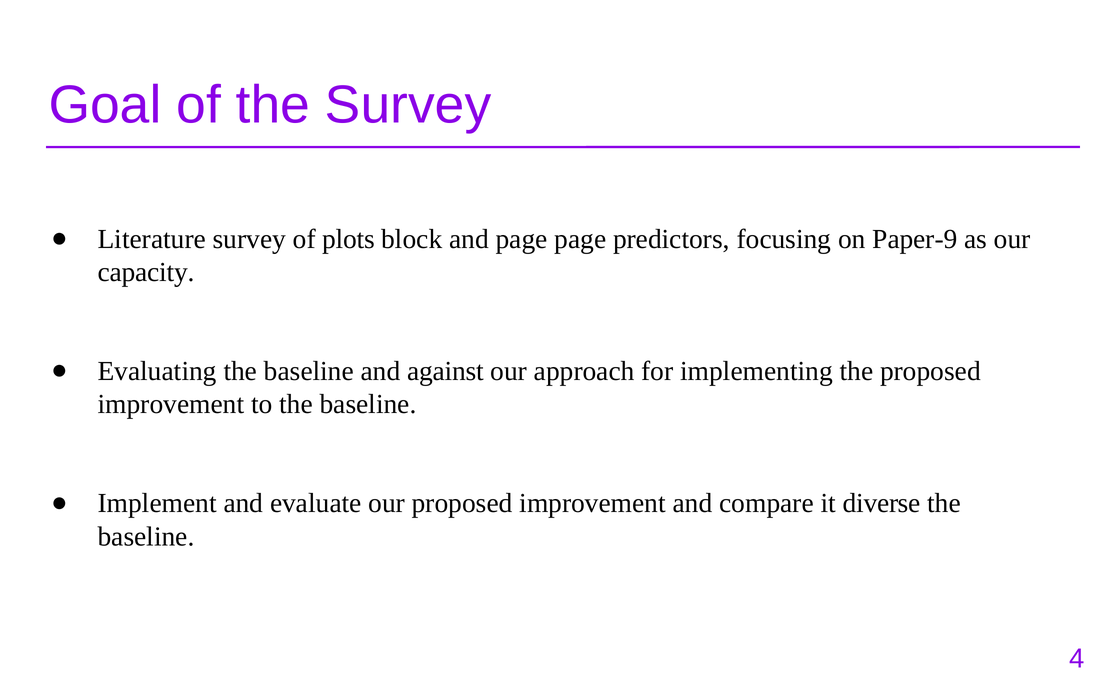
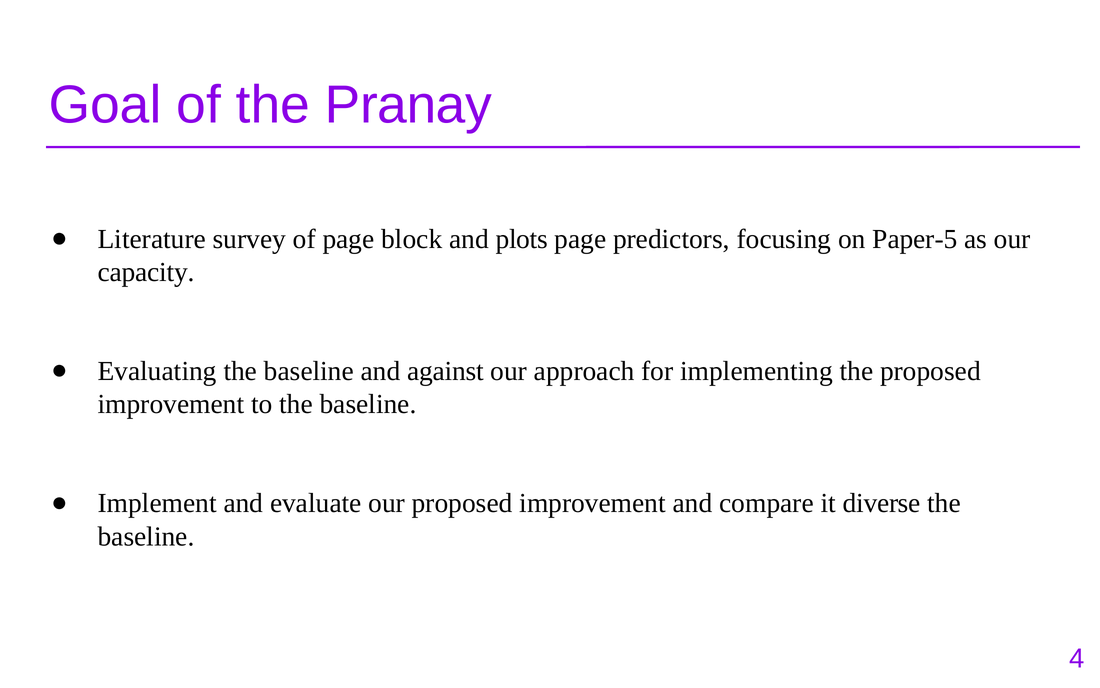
the Survey: Survey -> Pranay
of plots: plots -> page
and page: page -> plots
Paper-9: Paper-9 -> Paper-5
